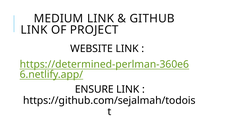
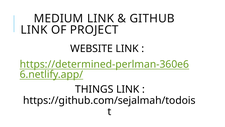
ENSURE: ENSURE -> THINGS
